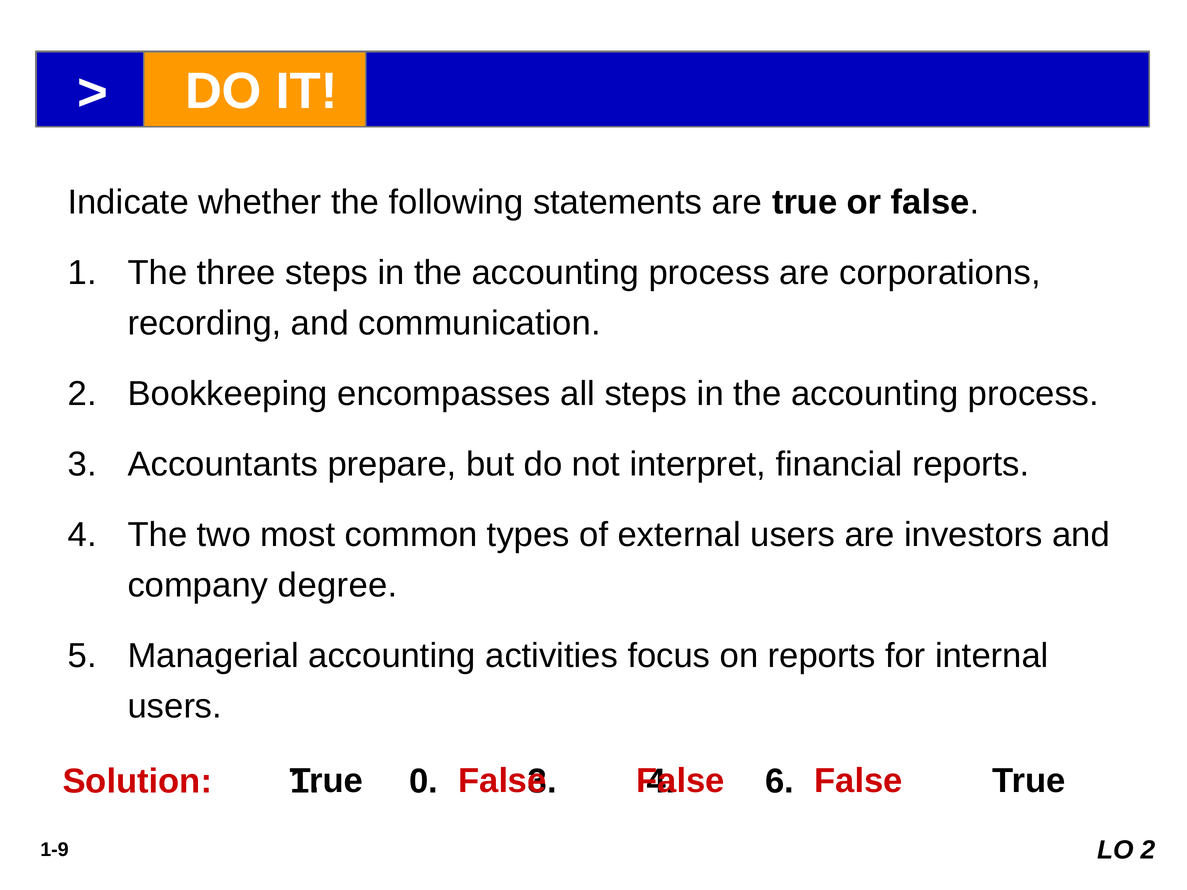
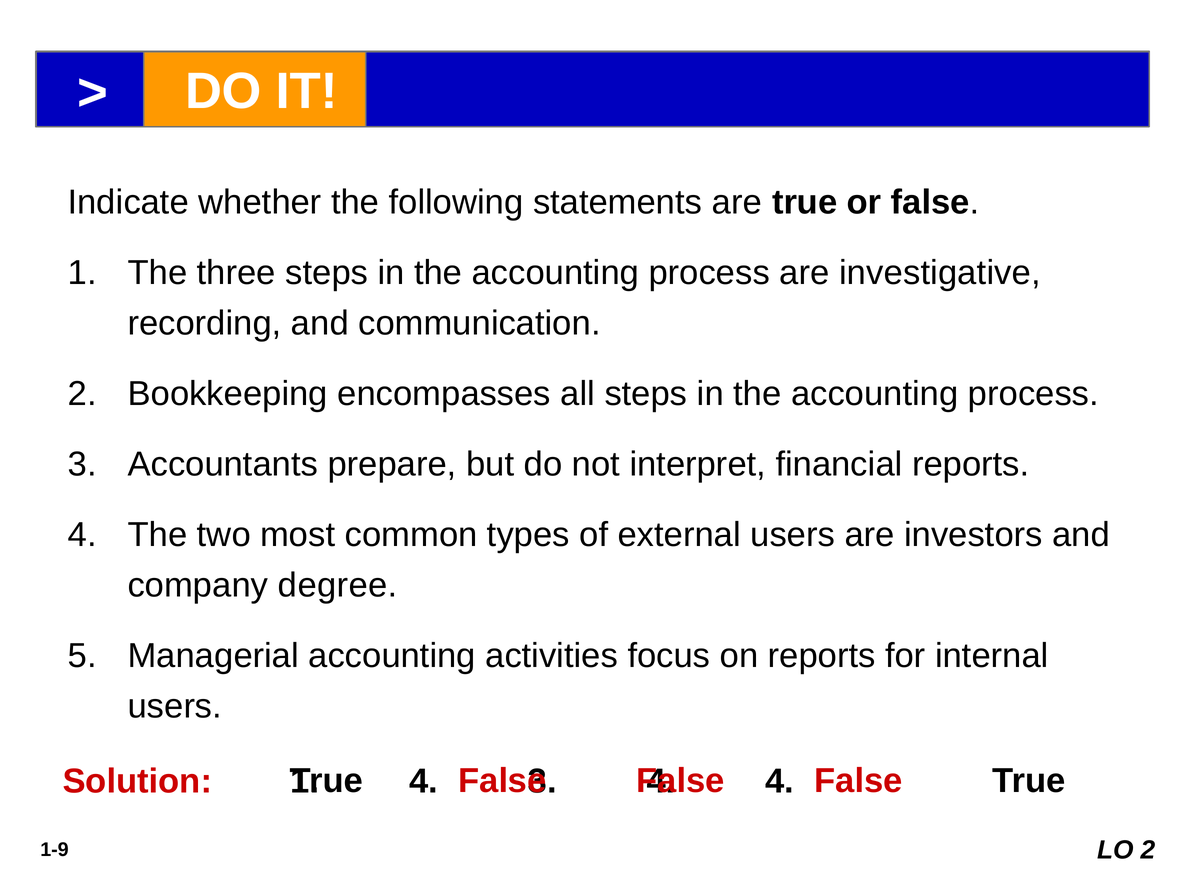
corporations: corporations -> investigative
0 at (424, 781): 0 -> 4
6 at (780, 781): 6 -> 4
